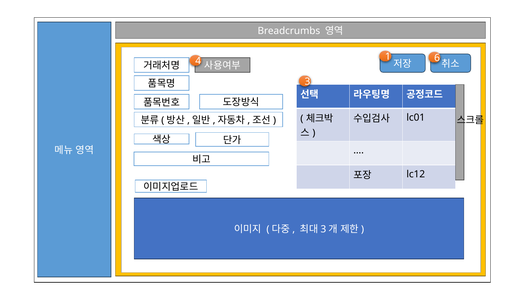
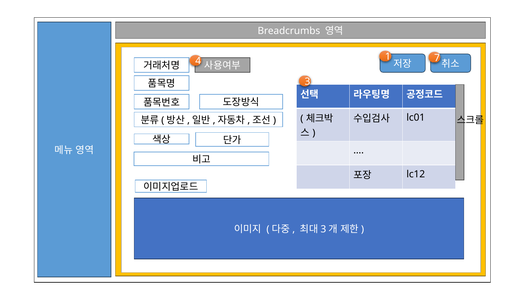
6: 6 -> 7
